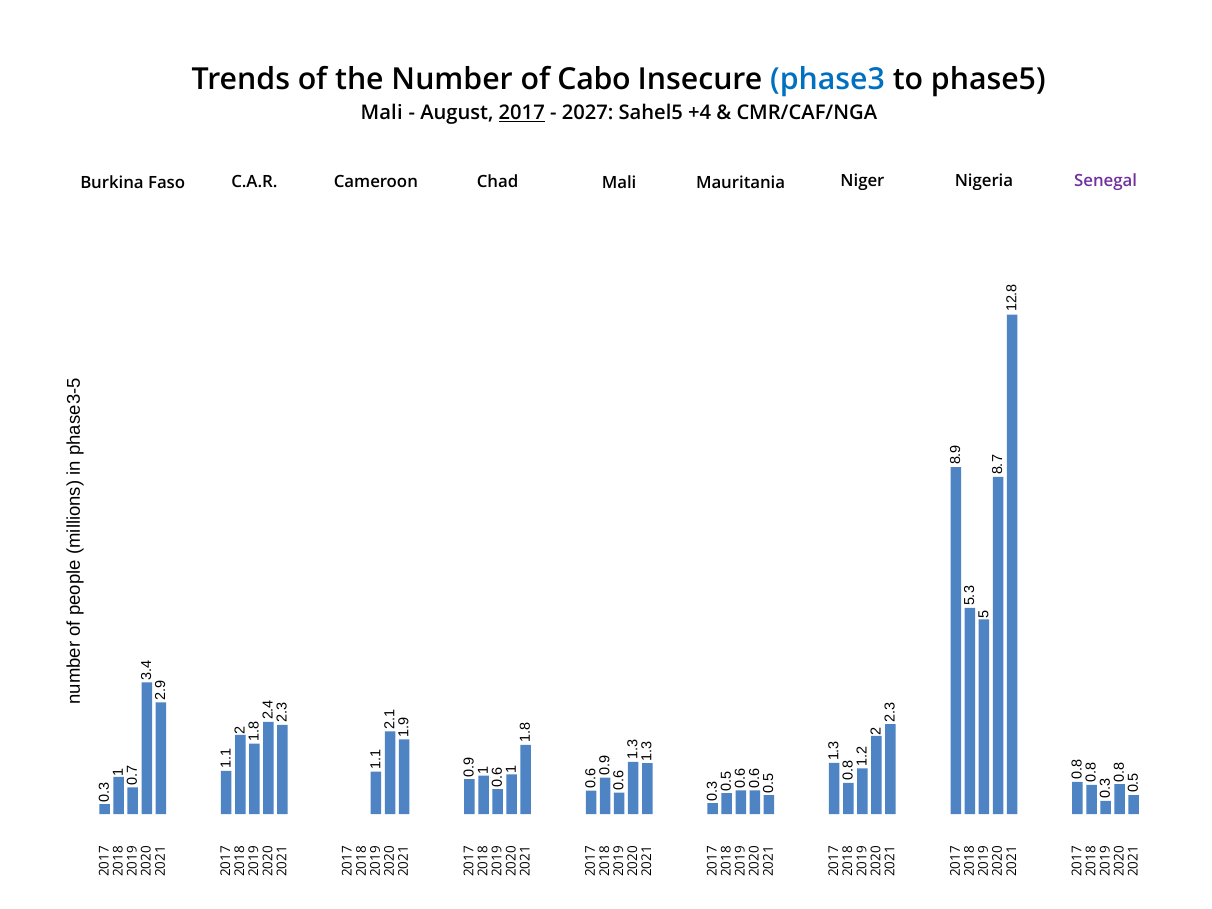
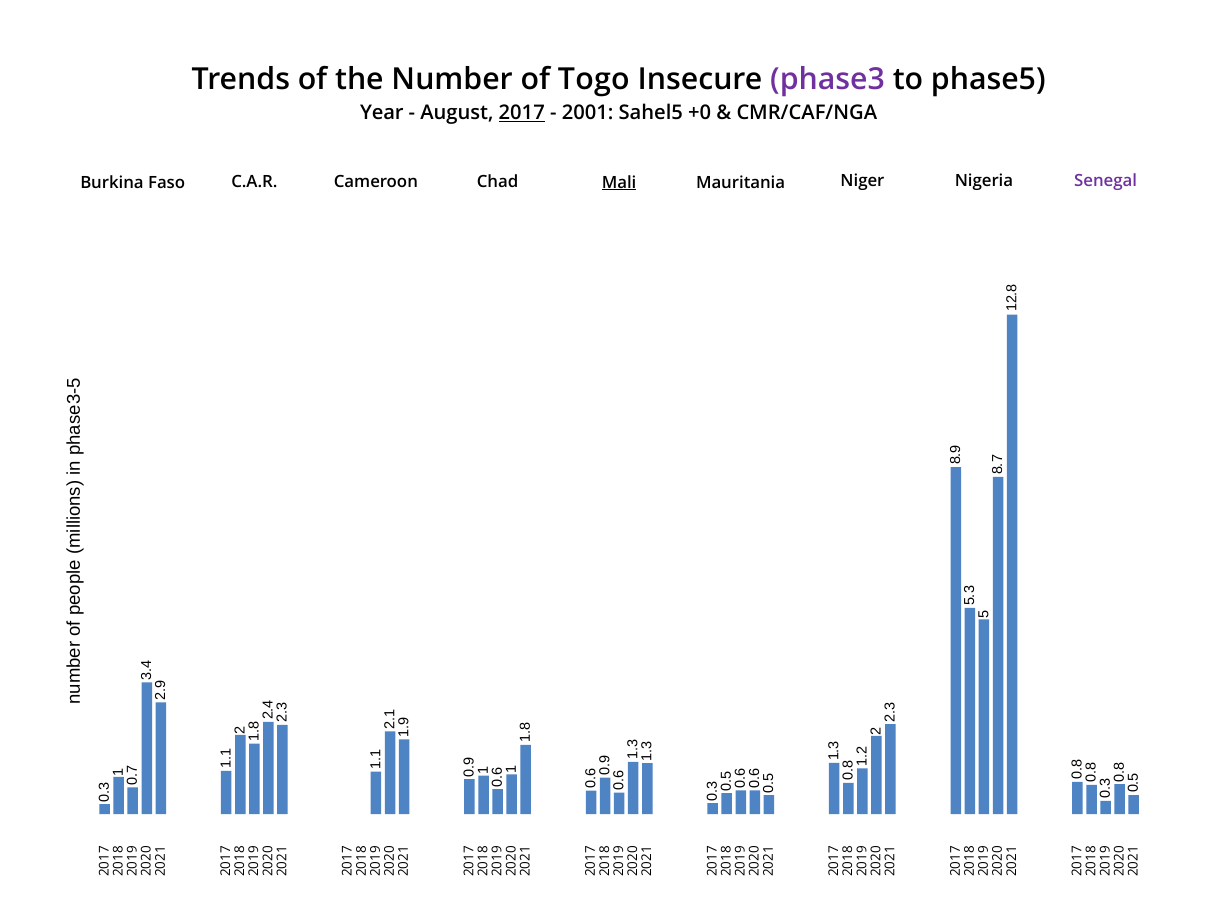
Cabo: Cabo -> Togo
phase3 colour: blue -> purple
Mali at (382, 113): Mali -> Year
2027: 2027 -> 2001
+4: +4 -> +0
Mali at (619, 182) underline: none -> present
